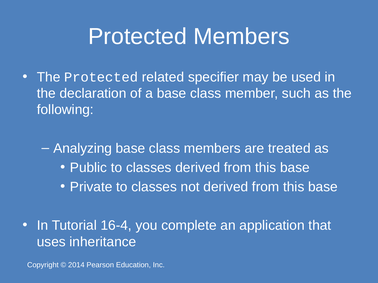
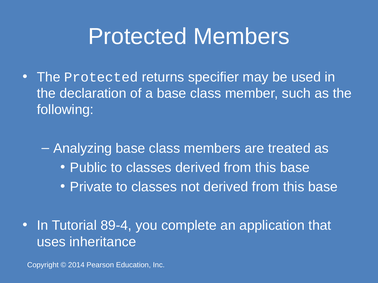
related: related -> returns
16-4: 16-4 -> 89-4
